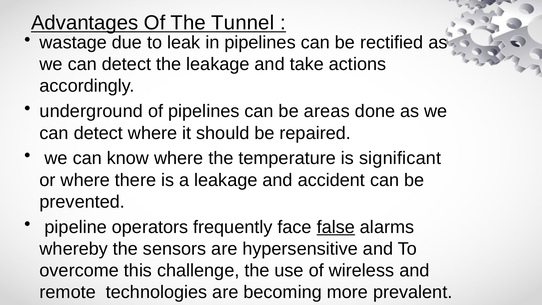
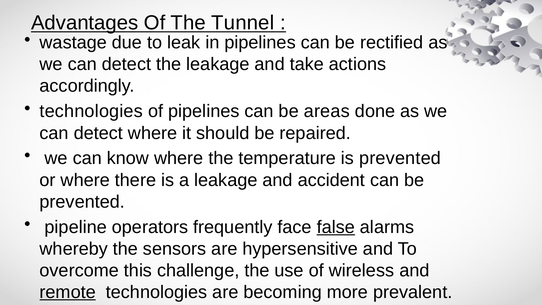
underground at (91, 111): underground -> technologies
is significant: significant -> prevented
remote underline: none -> present
